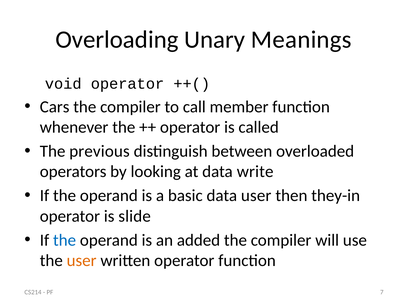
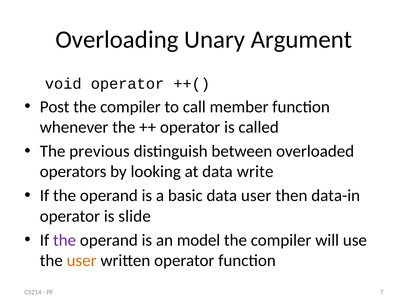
Meanings: Meanings -> Argument
Cars: Cars -> Post
they-in: they-in -> data-in
the at (65, 240) colour: blue -> purple
added: added -> model
